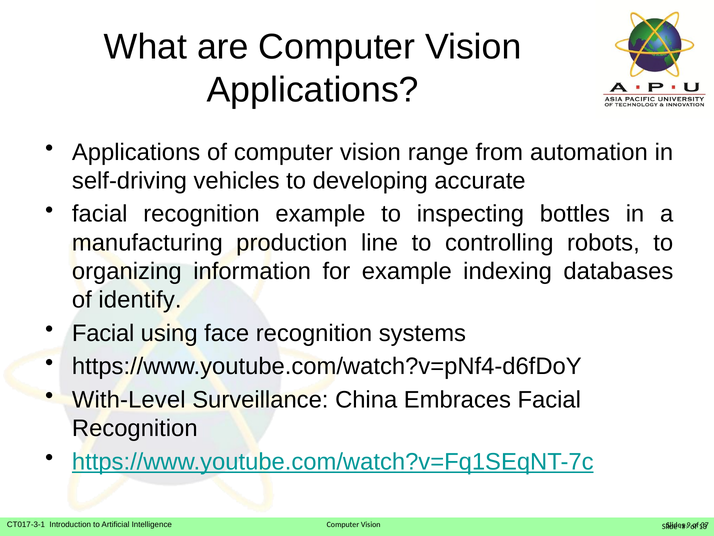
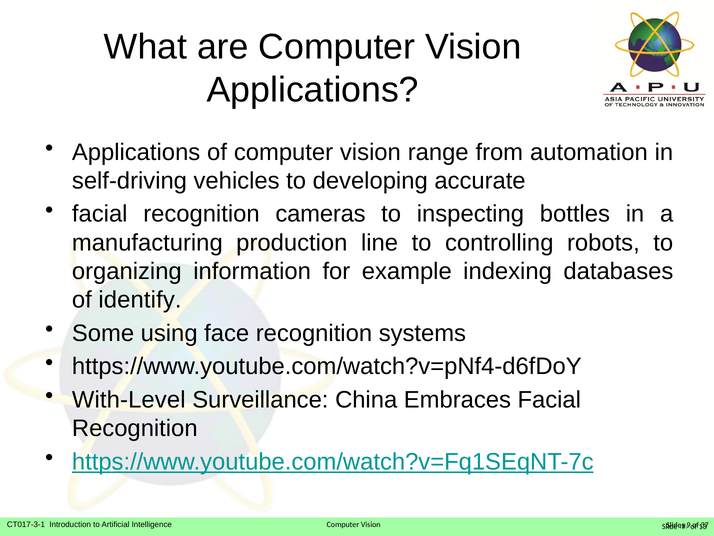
recognition example: example -> cameras
Facial at (103, 333): Facial -> Some
